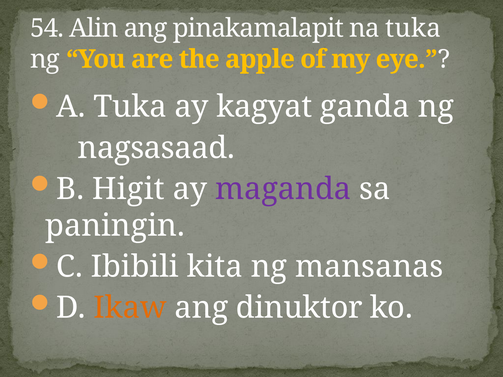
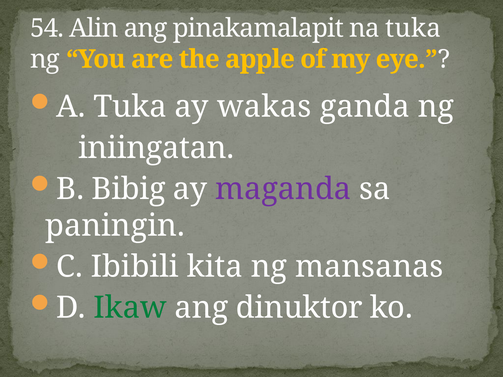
kagyat: kagyat -> wakas
nagsasaad: nagsasaad -> iniingatan
Higit: Higit -> Bibig
Ikaw colour: orange -> green
